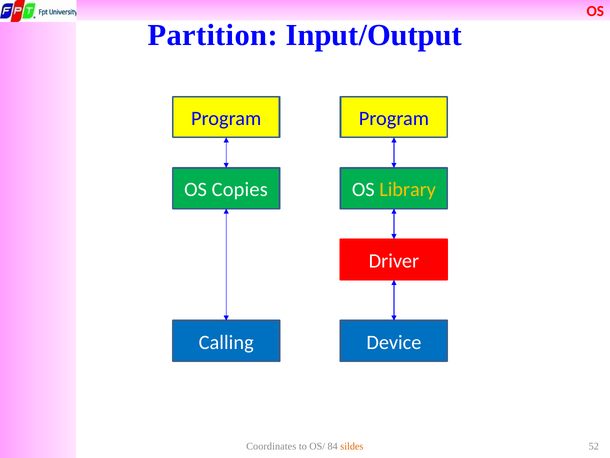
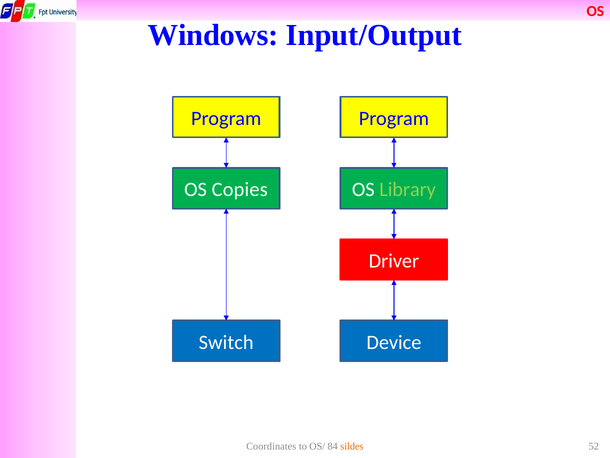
Partition: Partition -> Windows
Library colour: yellow -> light green
Calling: Calling -> Switch
